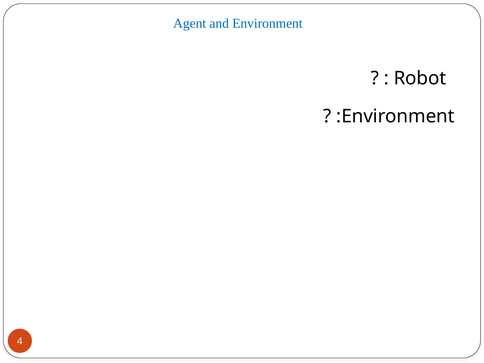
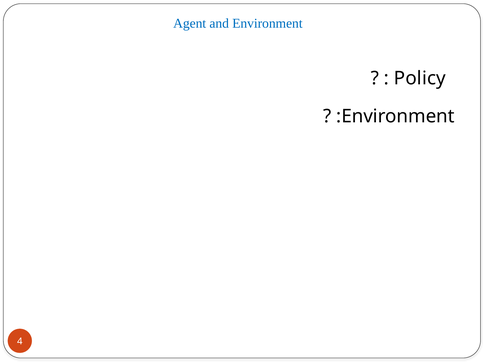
Robot: Robot -> Policy
